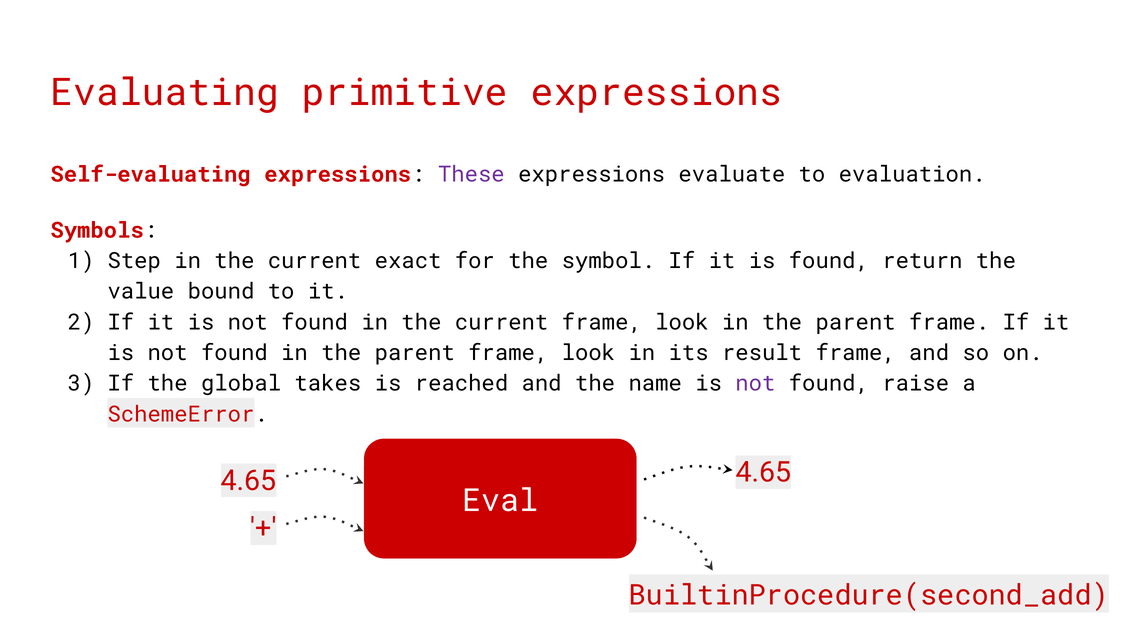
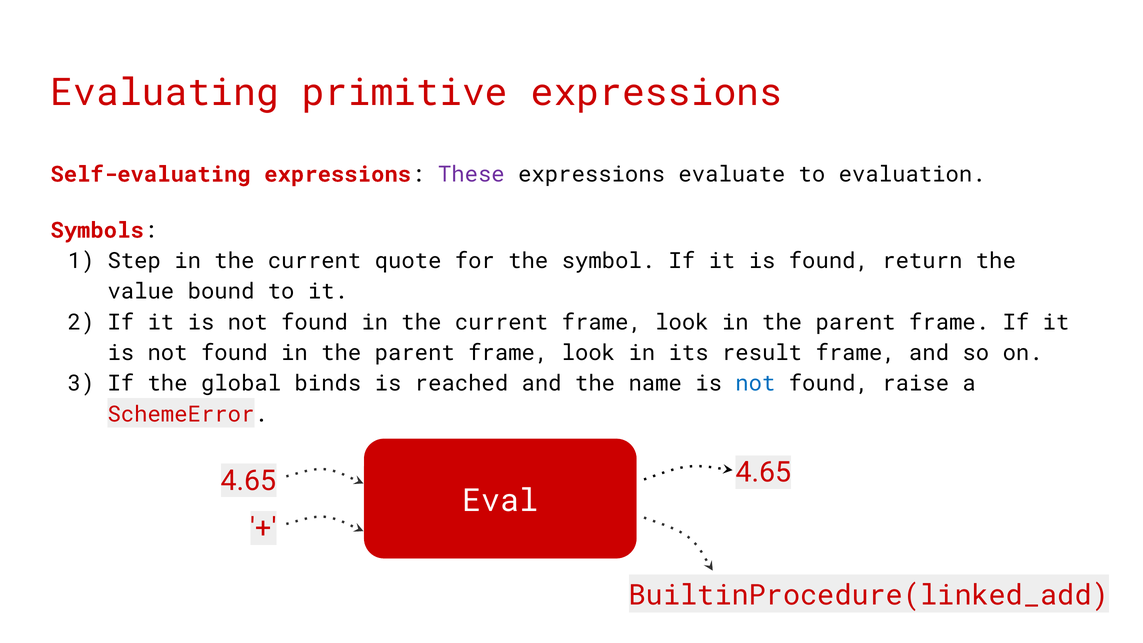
exact: exact -> quote
takes: takes -> binds
not at (755, 384) colour: purple -> blue
BuiltinProcedure(second_add: BuiltinProcedure(second_add -> BuiltinProcedure(linked_add
